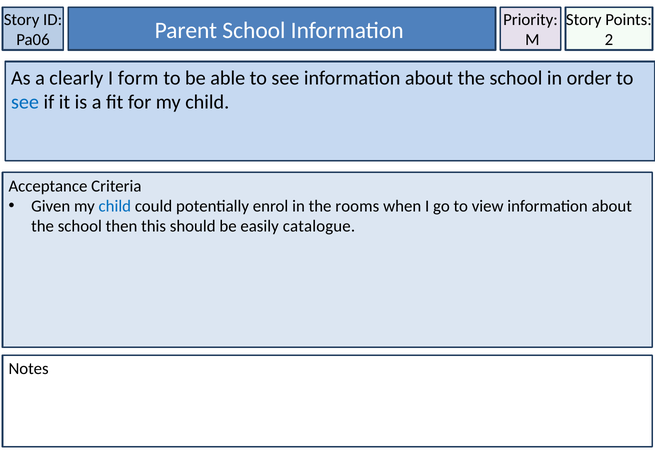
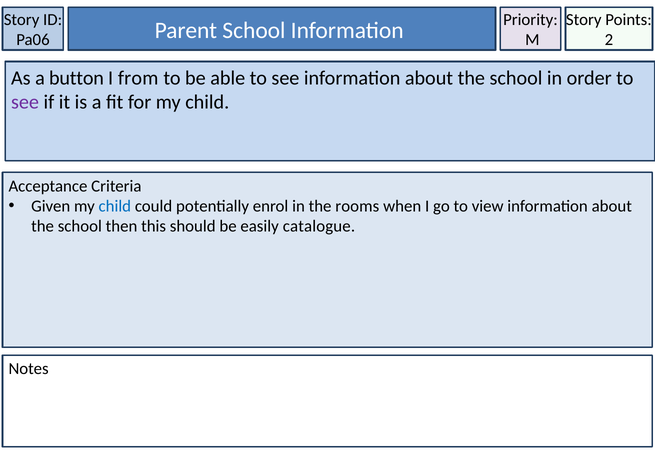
clearly: clearly -> button
form: form -> from
see at (25, 102) colour: blue -> purple
